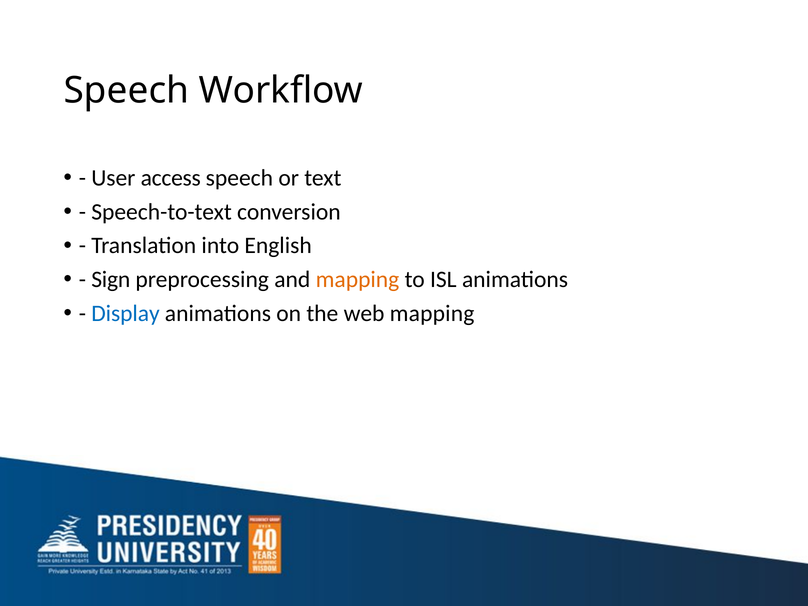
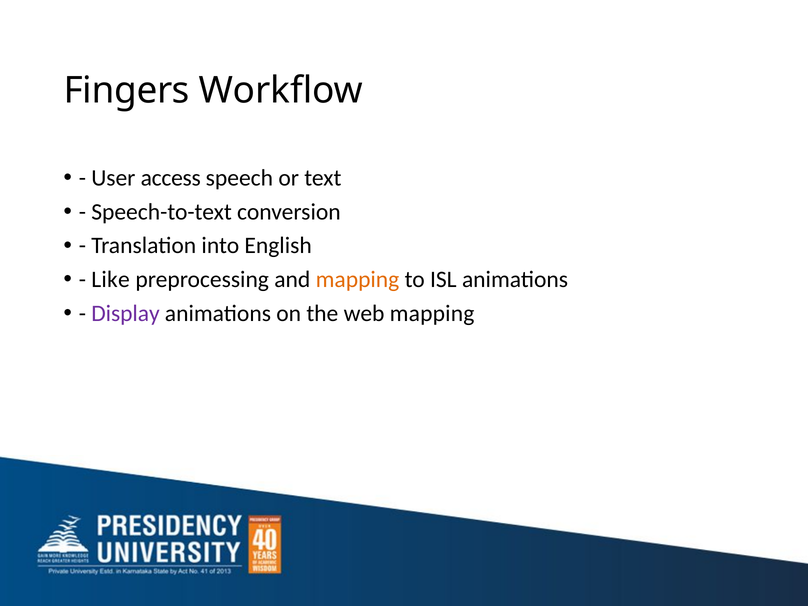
Speech at (126, 91): Speech -> Fingers
Sign: Sign -> Like
Display colour: blue -> purple
